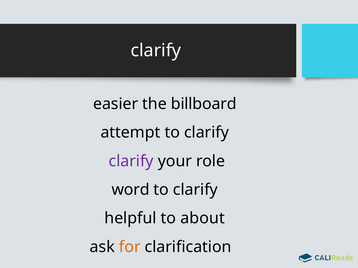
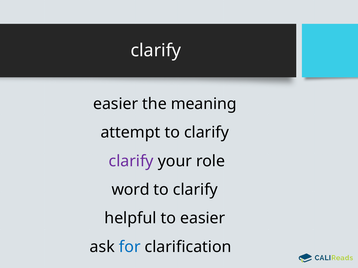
billboard: billboard -> meaning
to about: about -> easier
for colour: orange -> blue
